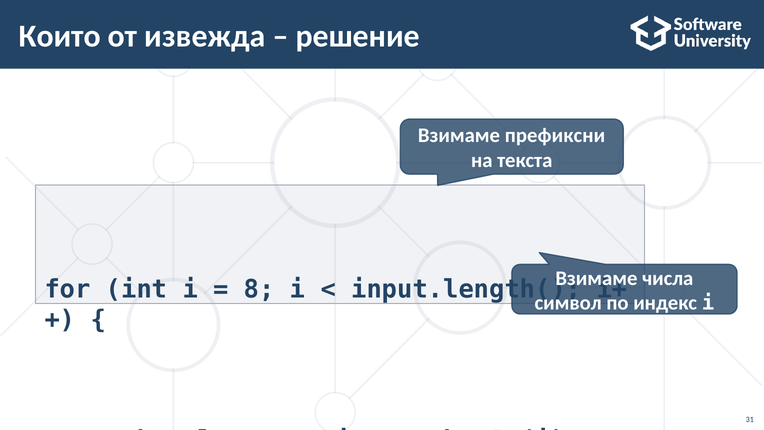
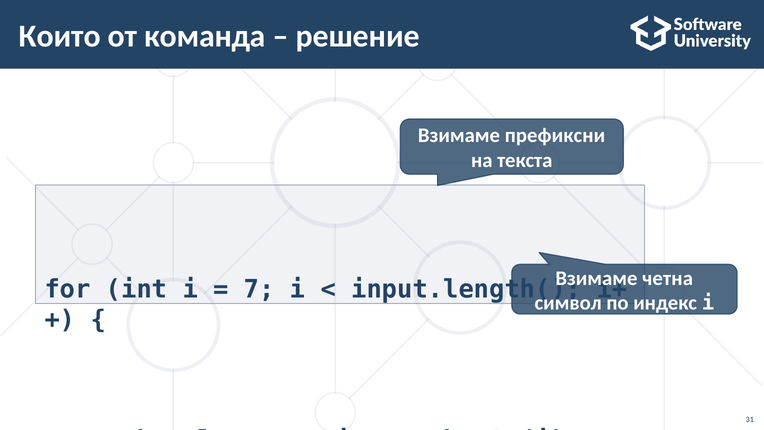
извежда: извежда -> команда
числа: числа -> четна
8: 8 -> 7
